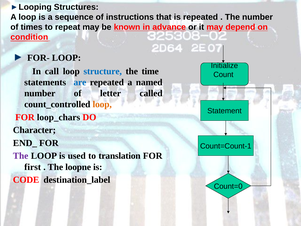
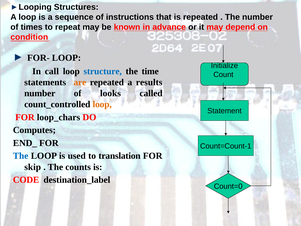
are colour: blue -> orange
named: named -> results
letter: letter -> looks
Character: Character -> Computes
The at (21, 156) colour: purple -> blue
first: first -> skip
loopne: loopne -> counts
